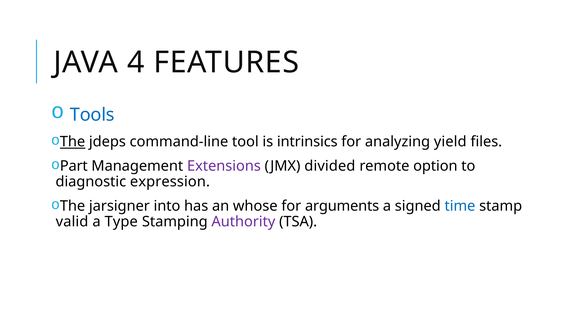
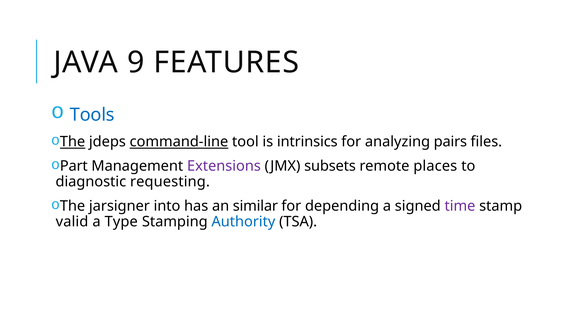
4: 4 -> 9
command-line underline: none -> present
yield: yield -> pairs
divided: divided -> subsets
option: option -> places
expression: expression -> requesting
whose: whose -> similar
arguments: arguments -> depending
time colour: blue -> purple
Authority colour: purple -> blue
